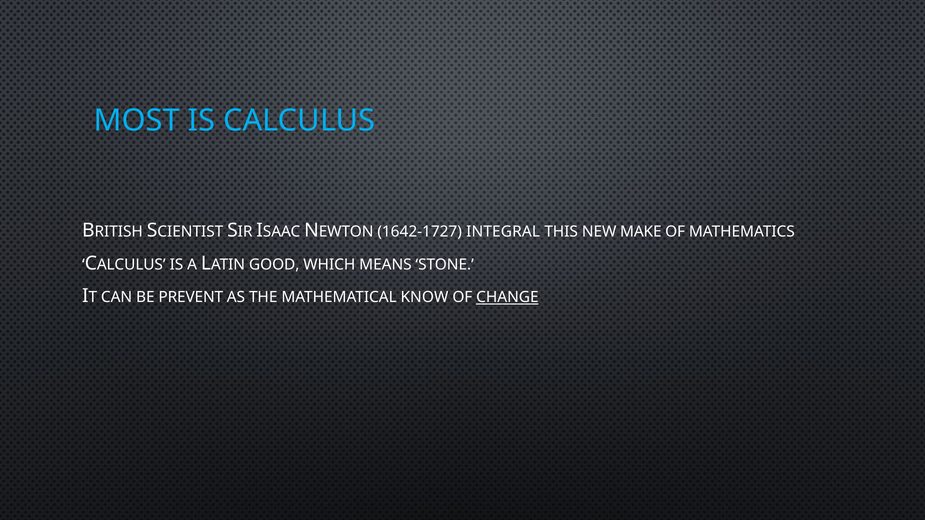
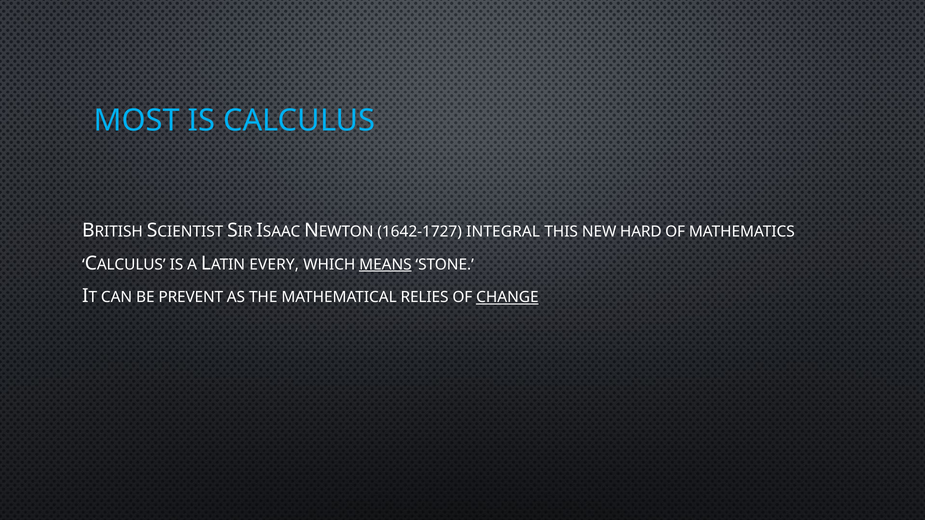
MAKE: MAKE -> HARD
GOOD: GOOD -> EVERY
MEANS underline: none -> present
KNOW: KNOW -> RELIES
